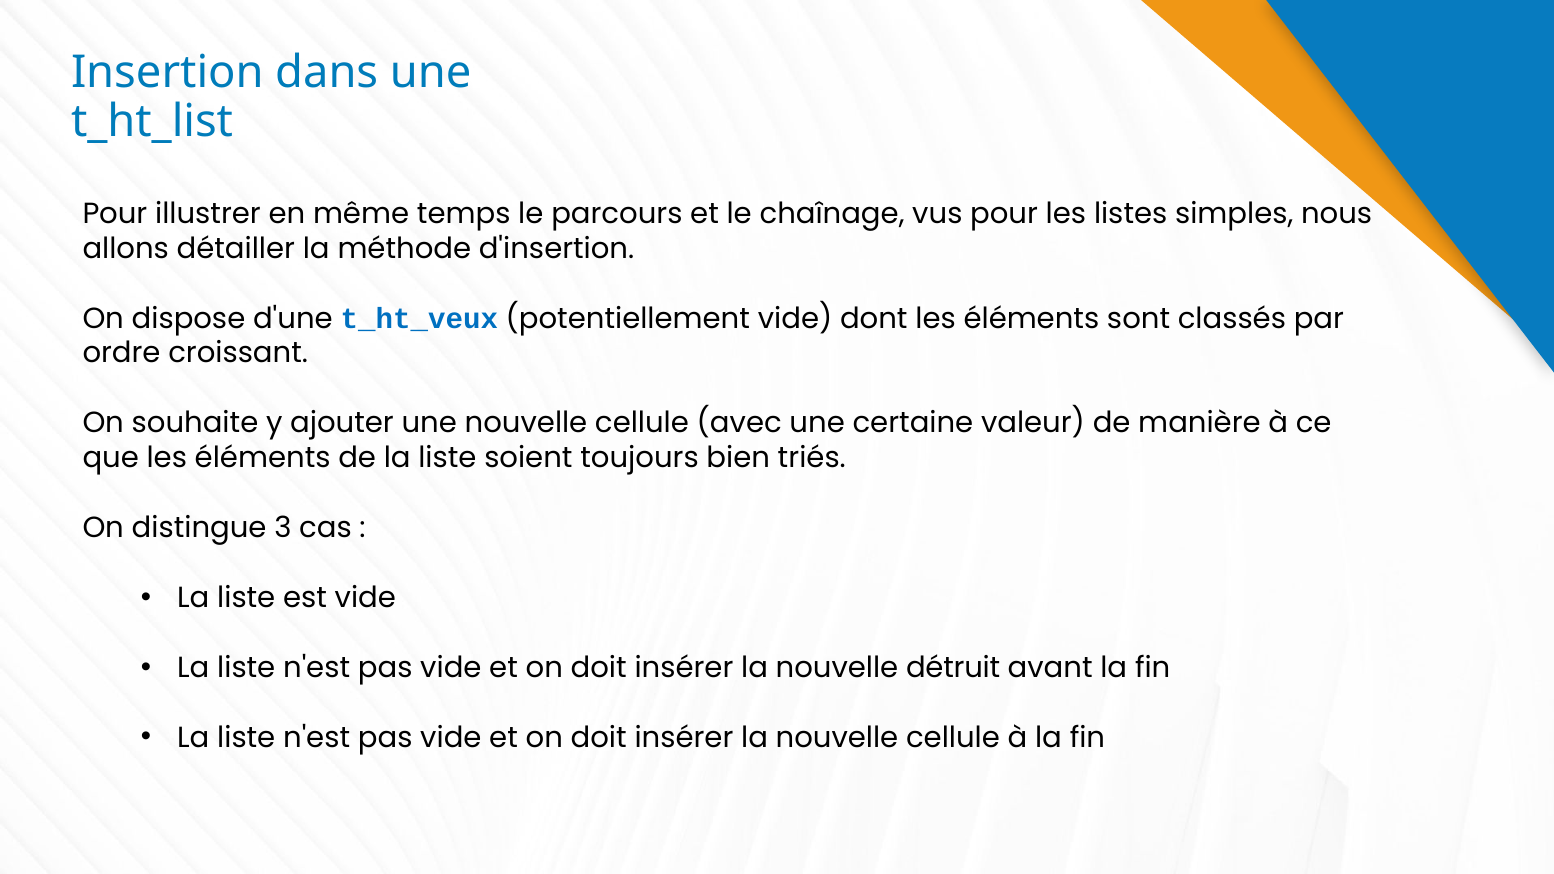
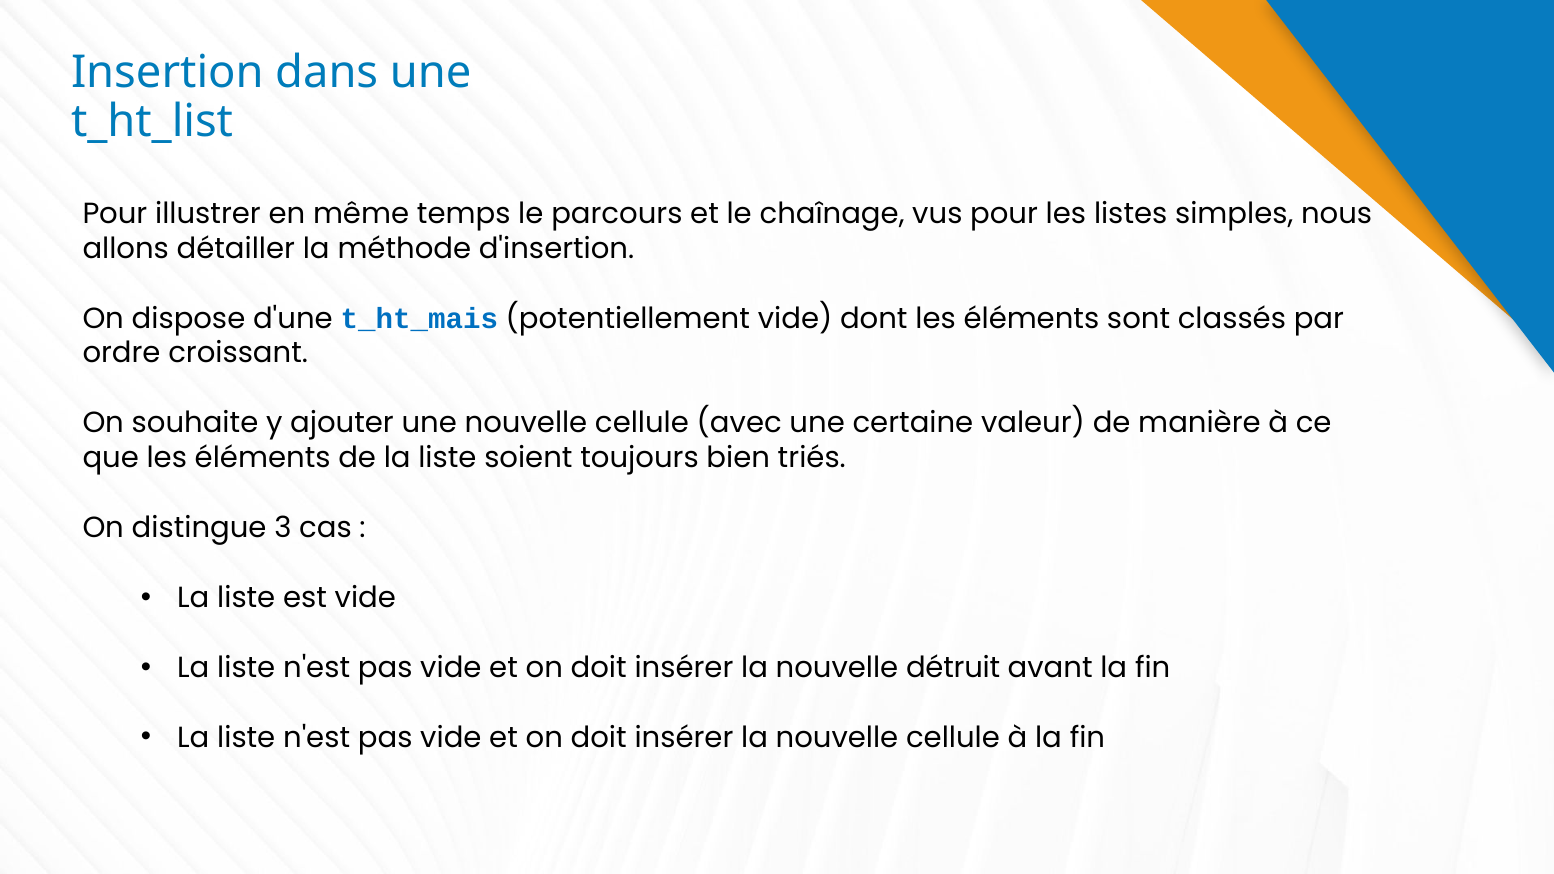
t_ht_veux: t_ht_veux -> t_ht_mais
